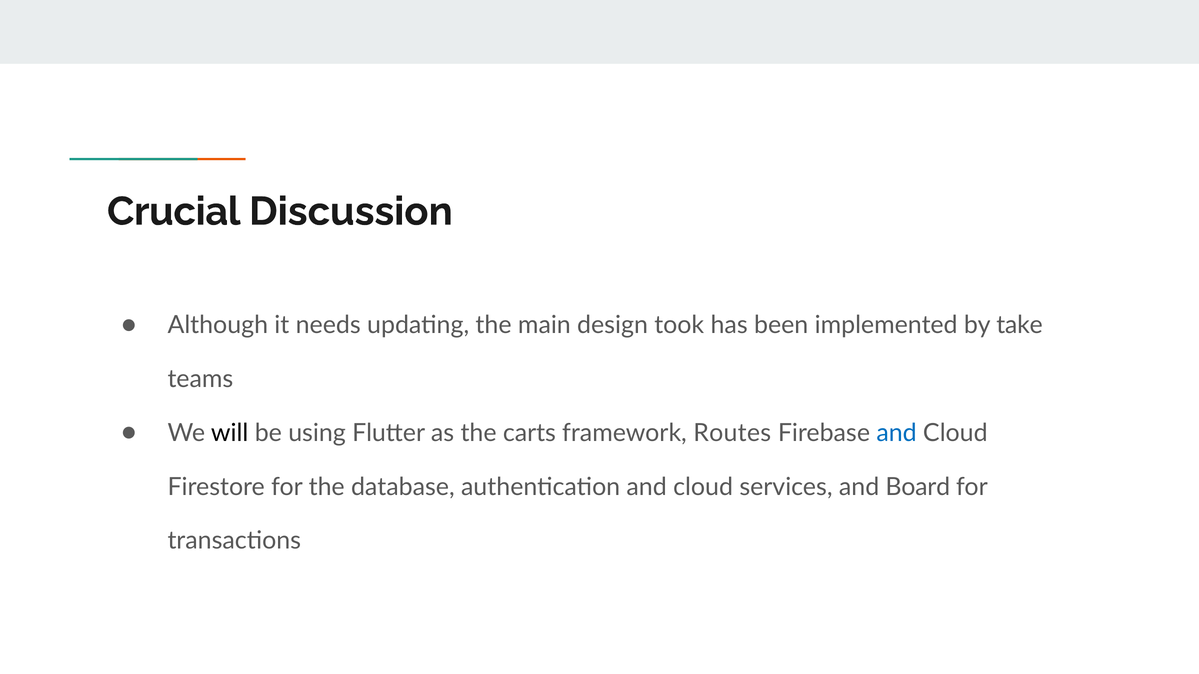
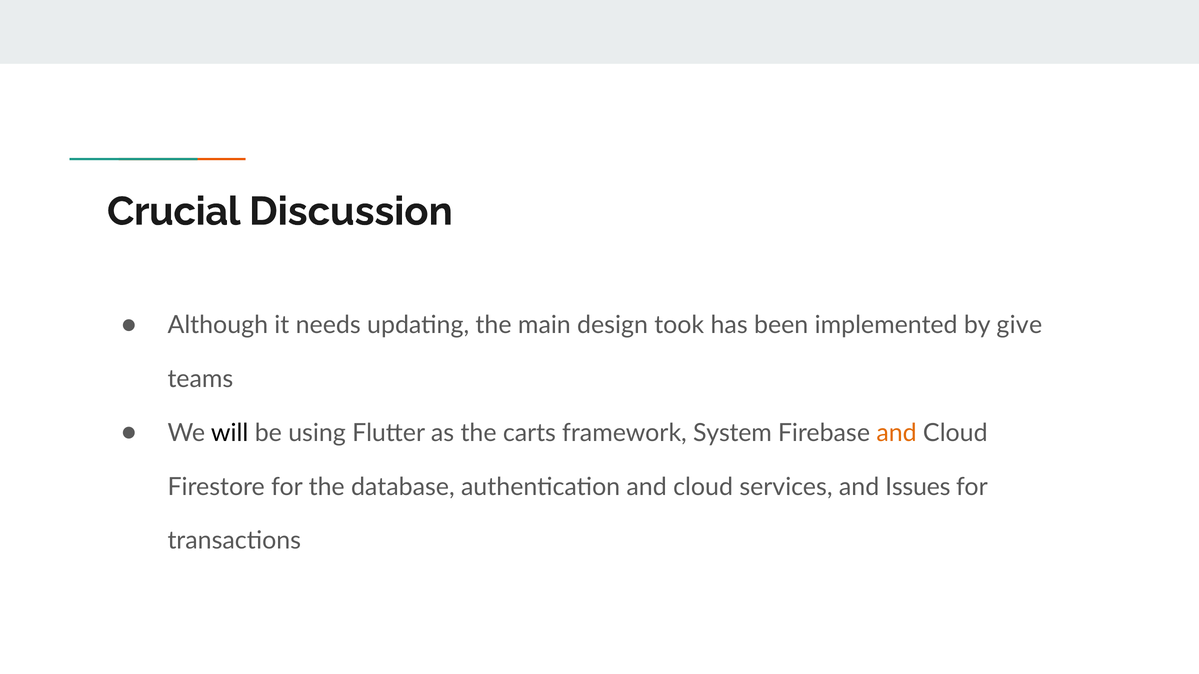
take: take -> give
Routes: Routes -> System
and at (897, 433) colour: blue -> orange
Board: Board -> Issues
